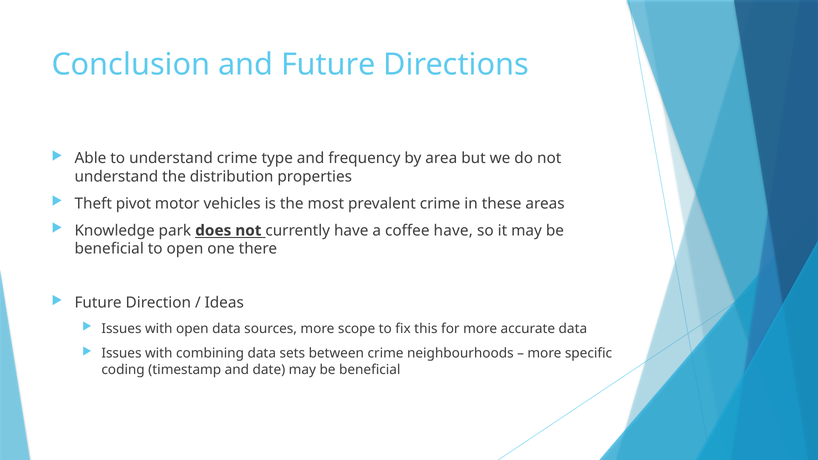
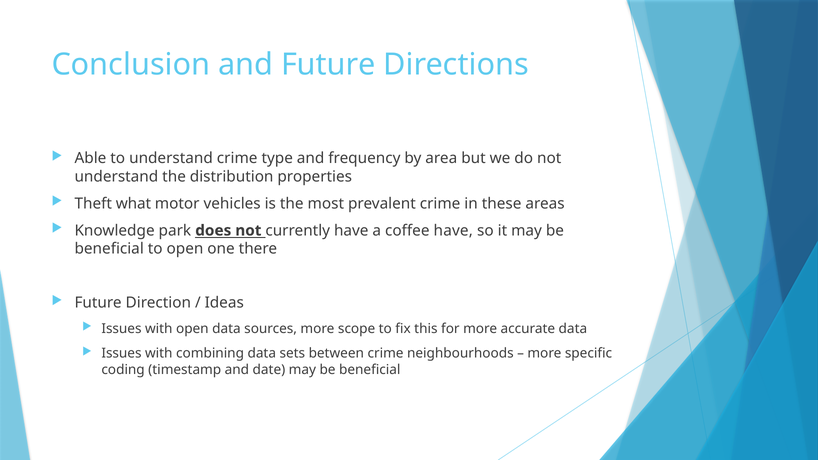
pivot: pivot -> what
